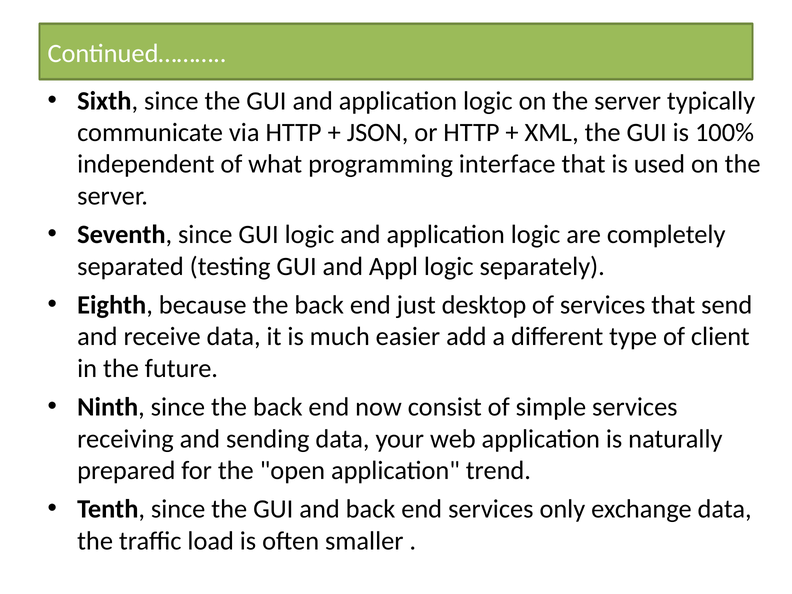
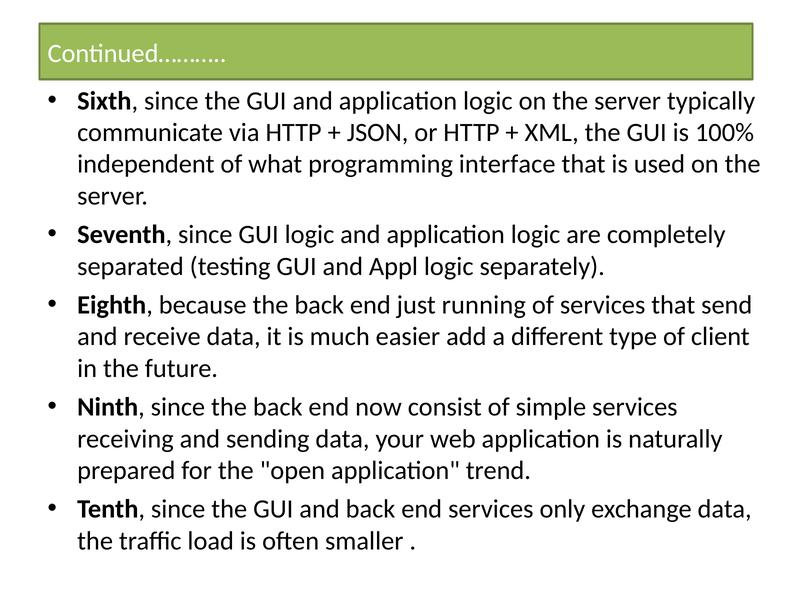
desktop: desktop -> running
